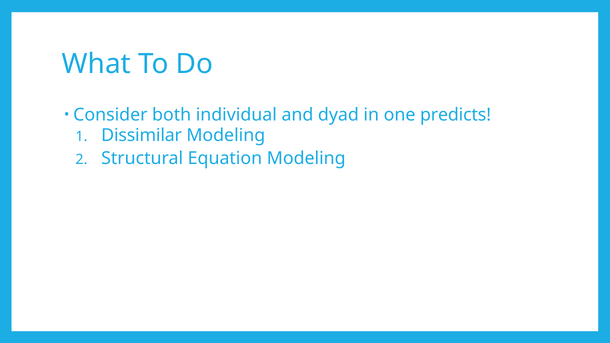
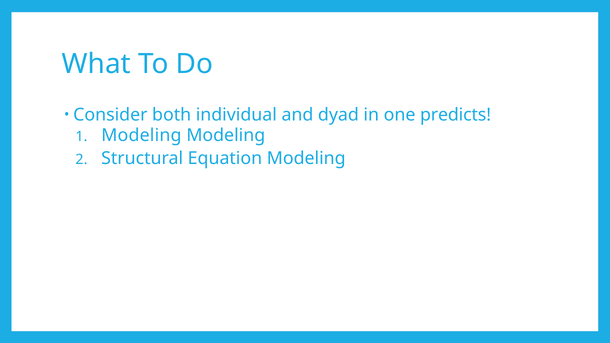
Dissimilar at (142, 135): Dissimilar -> Modeling
